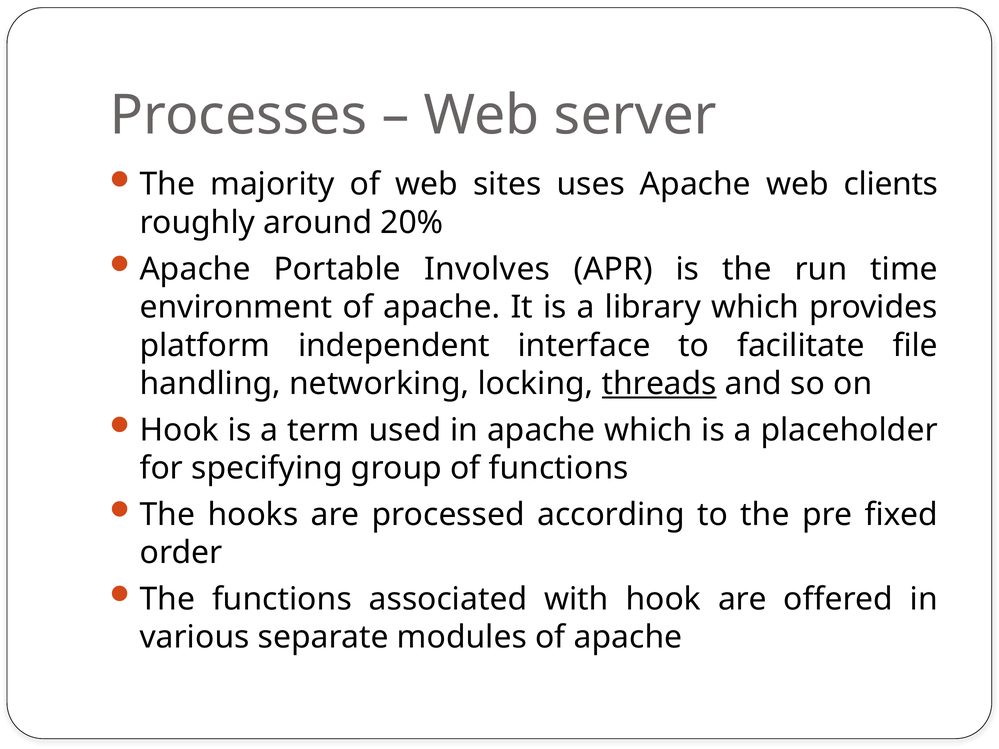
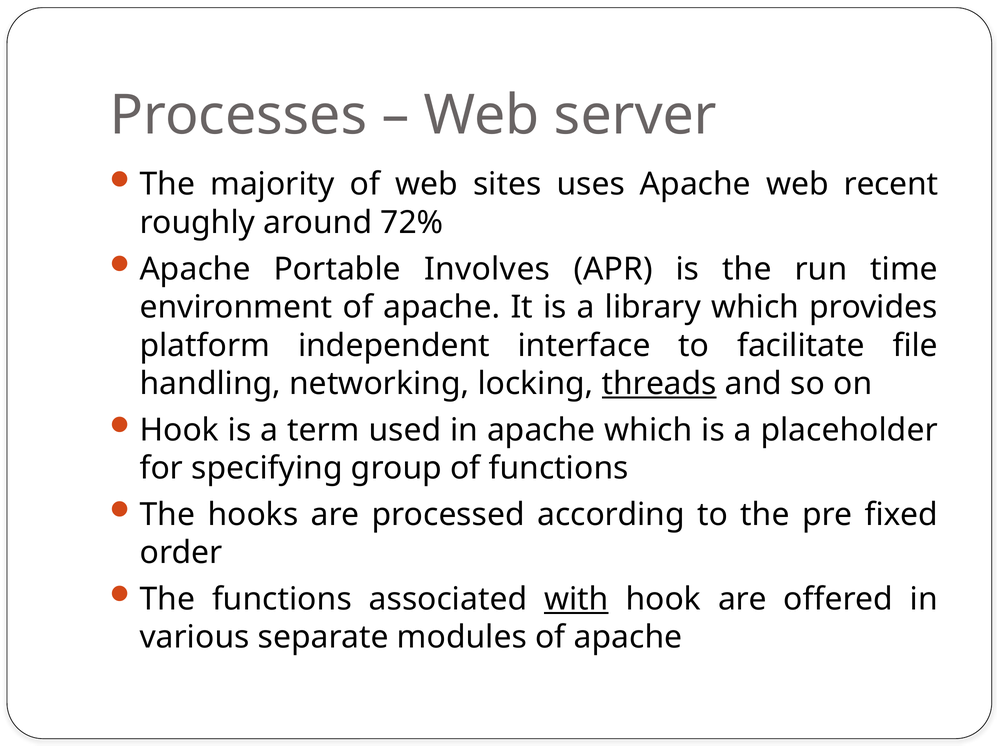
clients: clients -> recent
20%: 20% -> 72%
with underline: none -> present
